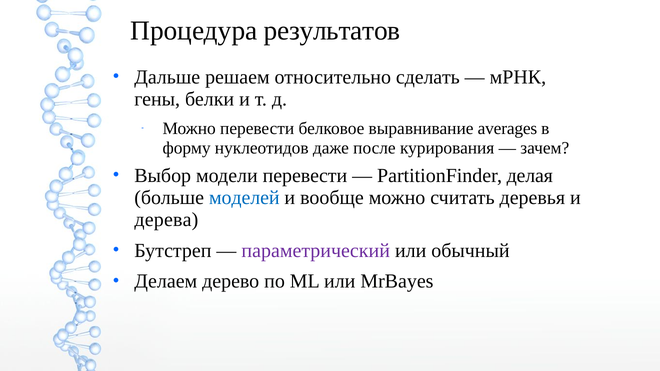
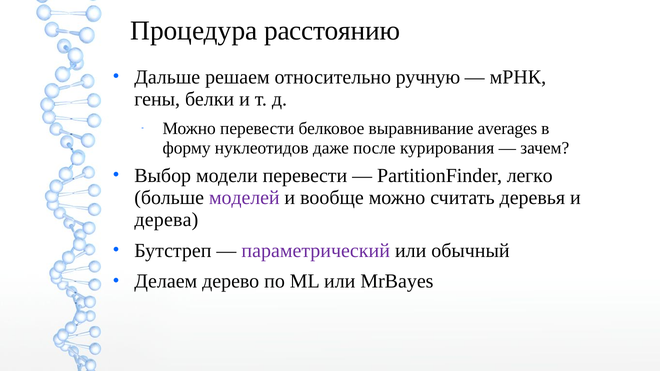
результатов: результатов -> расстоянию
сделать: сделать -> ручную
делая: делая -> легко
моделей colour: blue -> purple
